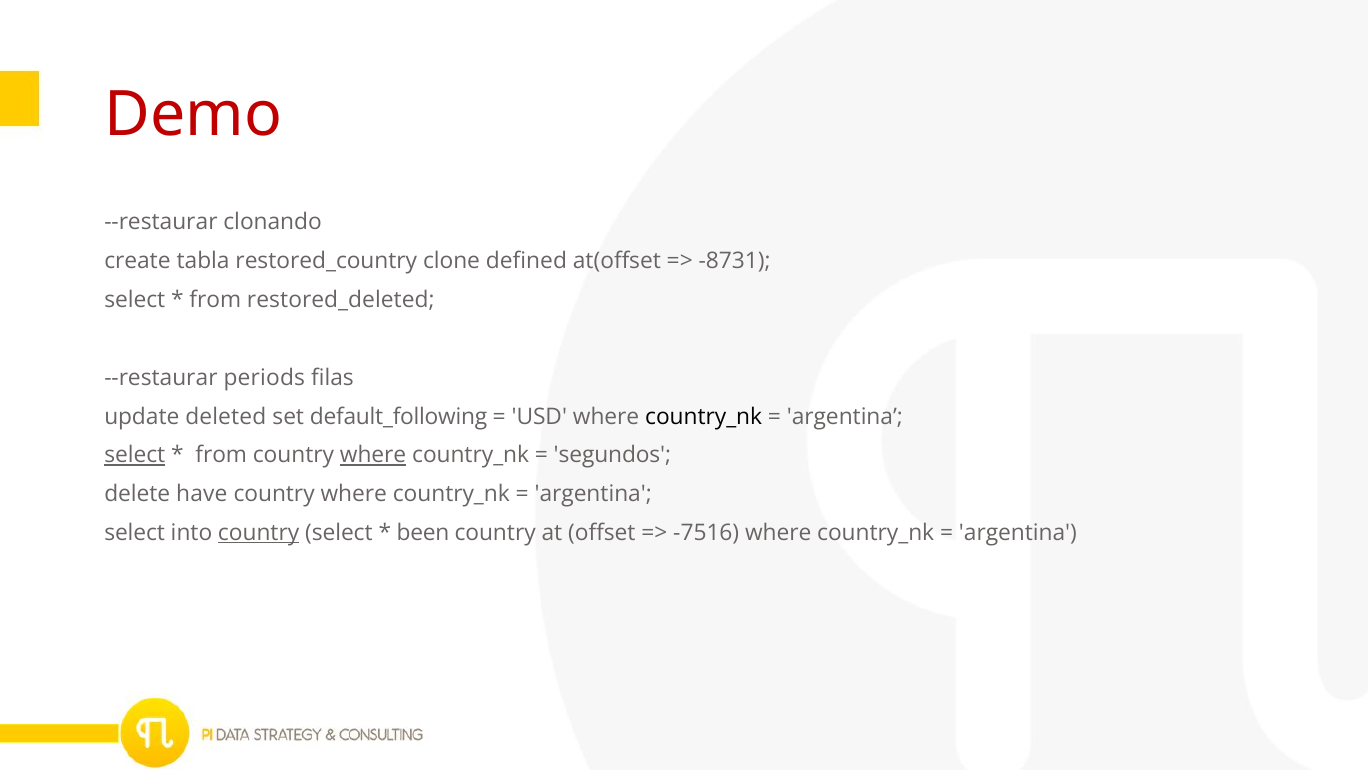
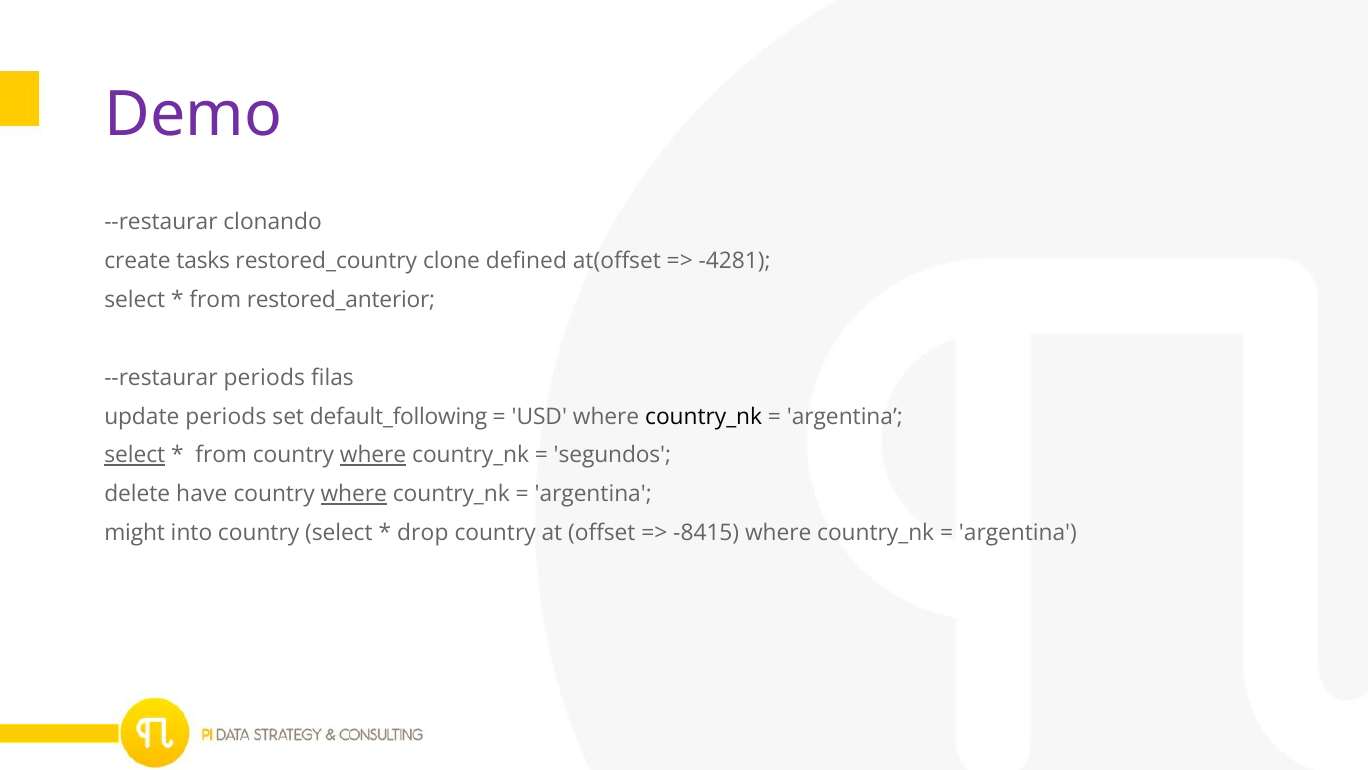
Demo colour: red -> purple
tabla: tabla -> tasks
-8731: -8731 -> -4281
restored_deleted: restored_deleted -> restored_anterior
update deleted: deleted -> periods
where at (354, 494) underline: none -> present
select at (135, 533): select -> might
country at (259, 533) underline: present -> none
been: been -> drop
-7516: -7516 -> -8415
